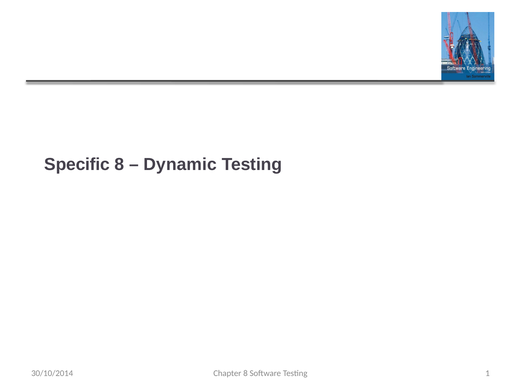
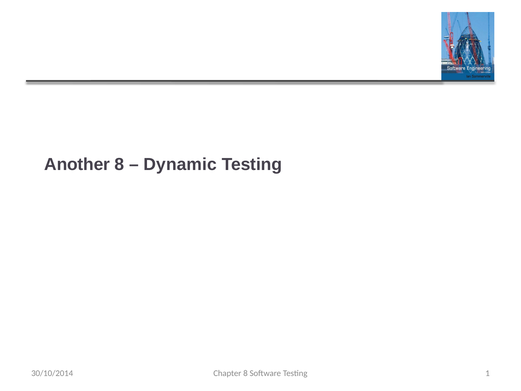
Specific: Specific -> Another
